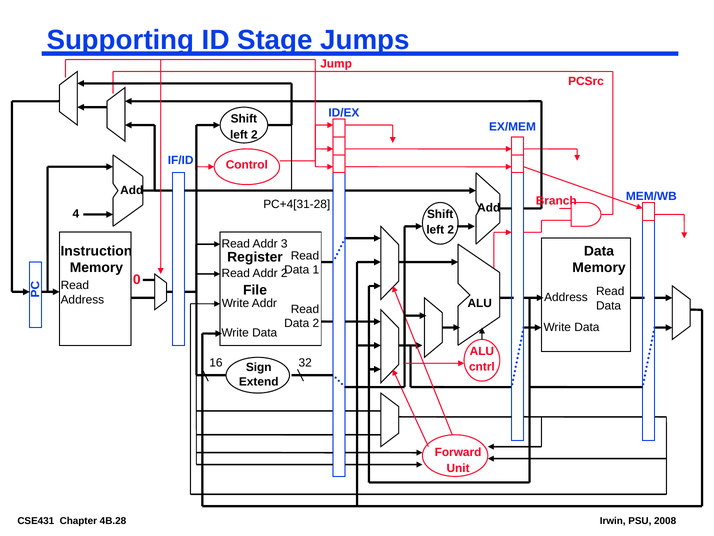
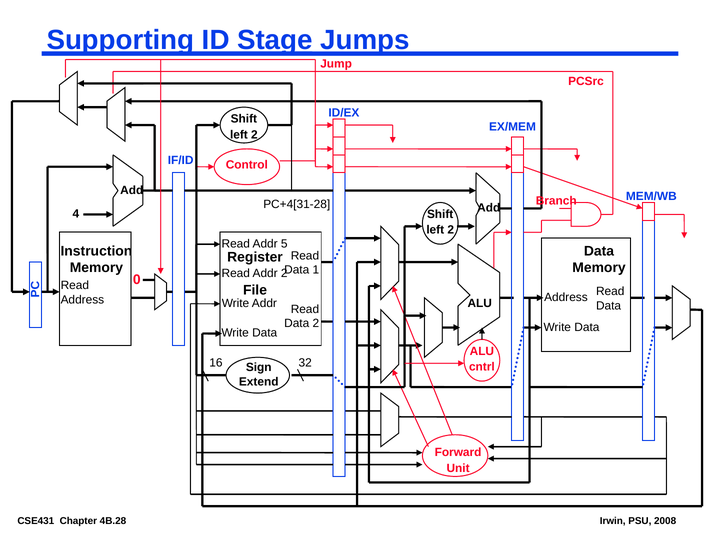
3: 3 -> 5
